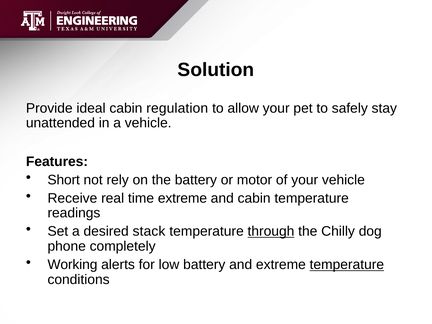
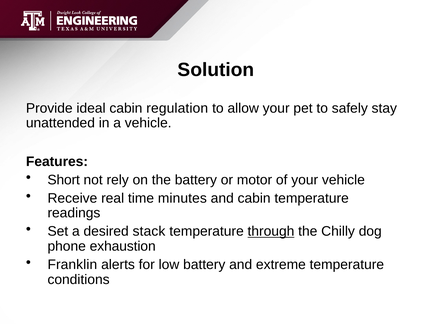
time extreme: extreme -> minutes
completely: completely -> exhaustion
Working: Working -> Franklin
temperature at (347, 265) underline: present -> none
